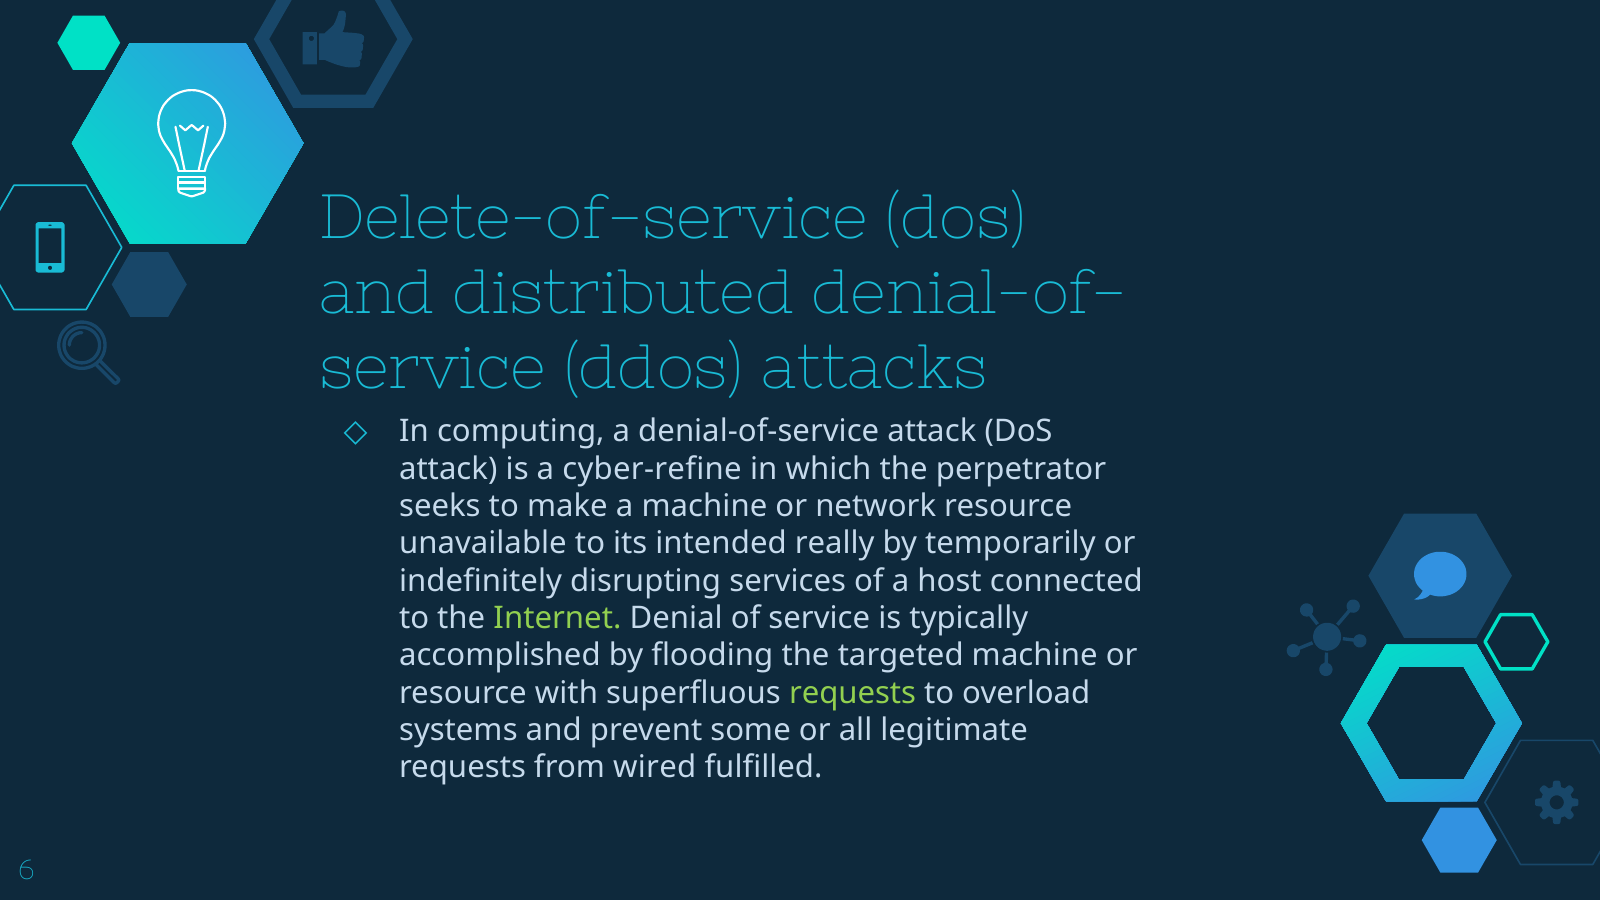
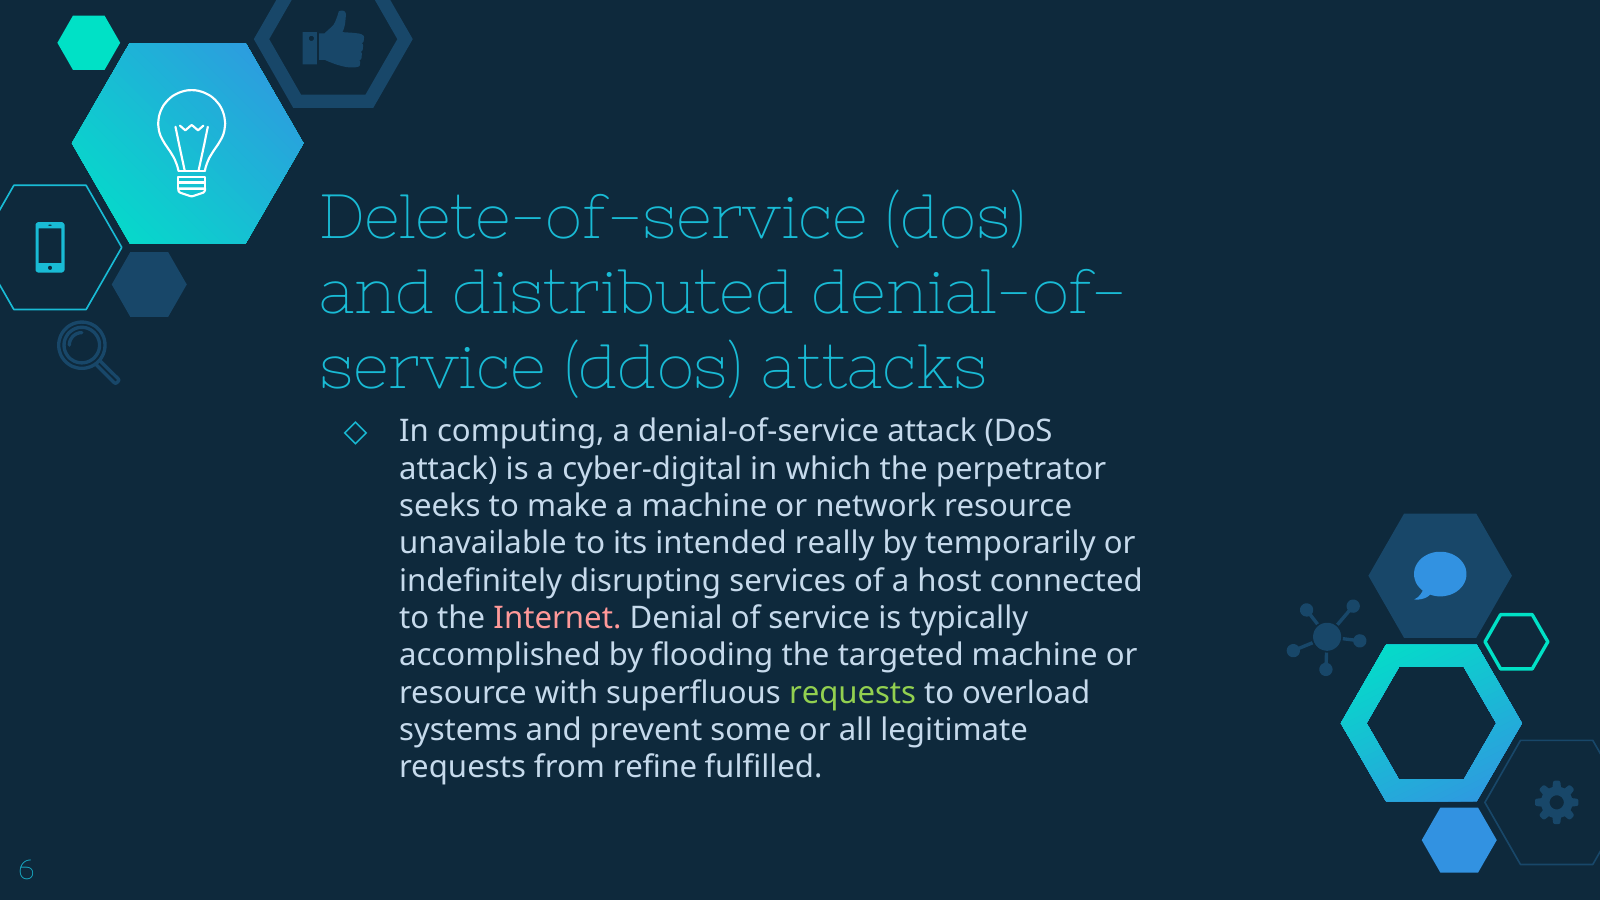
cyber-refine: cyber-refine -> cyber-digital
Internet colour: light green -> pink
wired: wired -> refine
